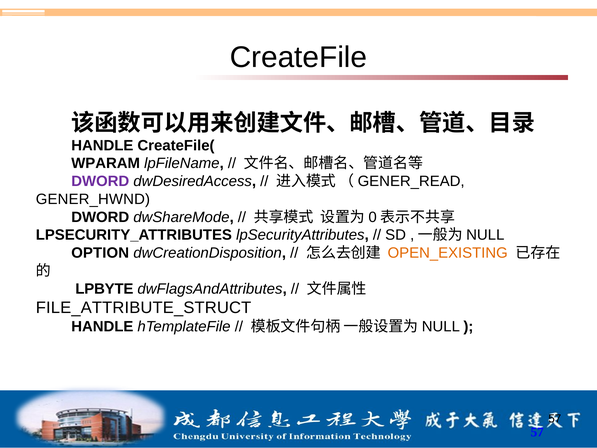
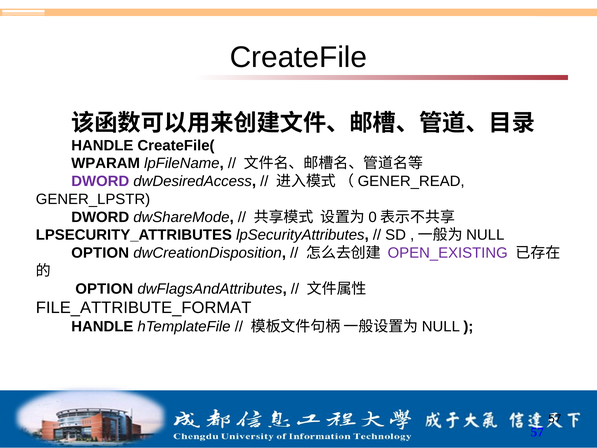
GENER_HWND: GENER_HWND -> GENER_LPSTR
OPEN_EXISTING colour: orange -> purple
LPBYTE at (104, 289): LPBYTE -> OPTION
FILE_ATTRIBUTE_STRUCT: FILE_ATTRIBUTE_STRUCT -> FILE_ATTRIBUTE_FORMAT
